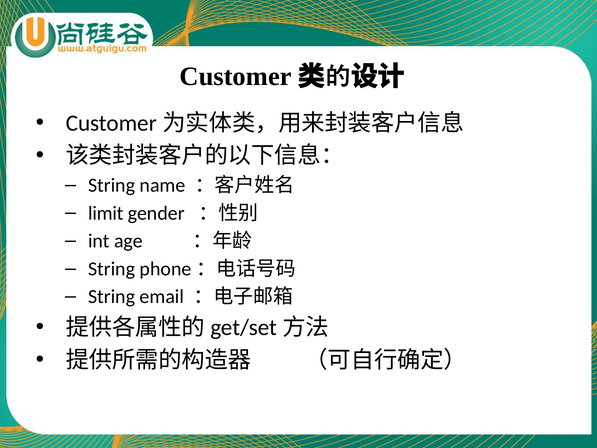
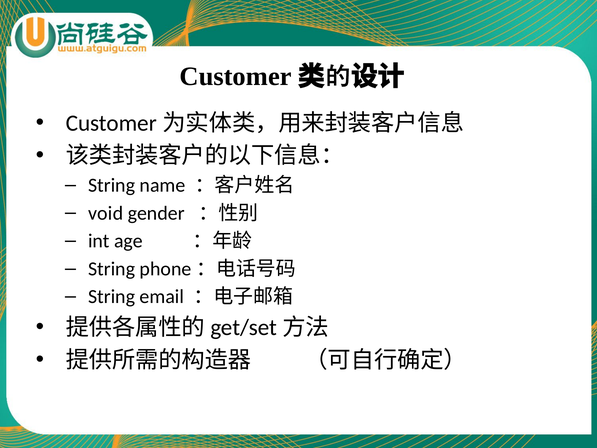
limit: limit -> void
